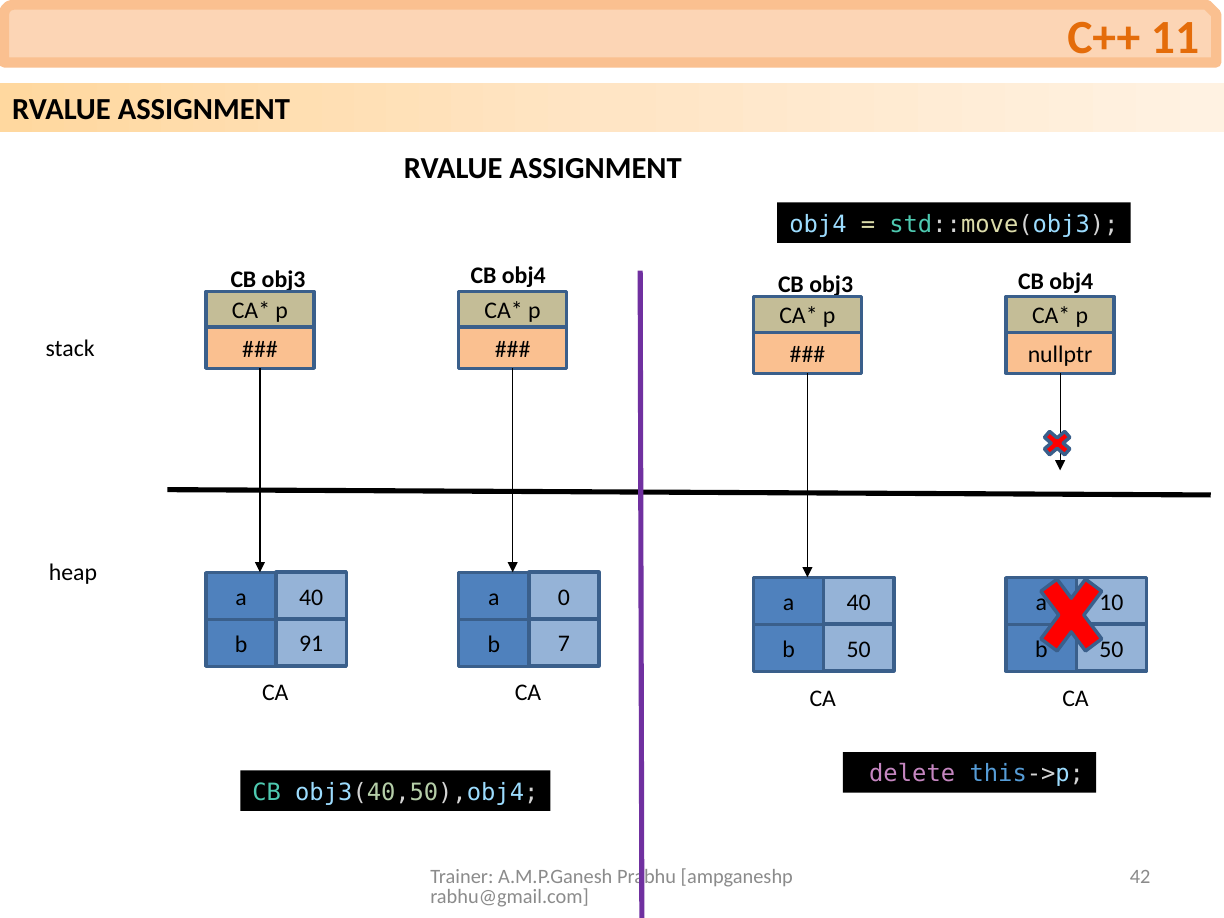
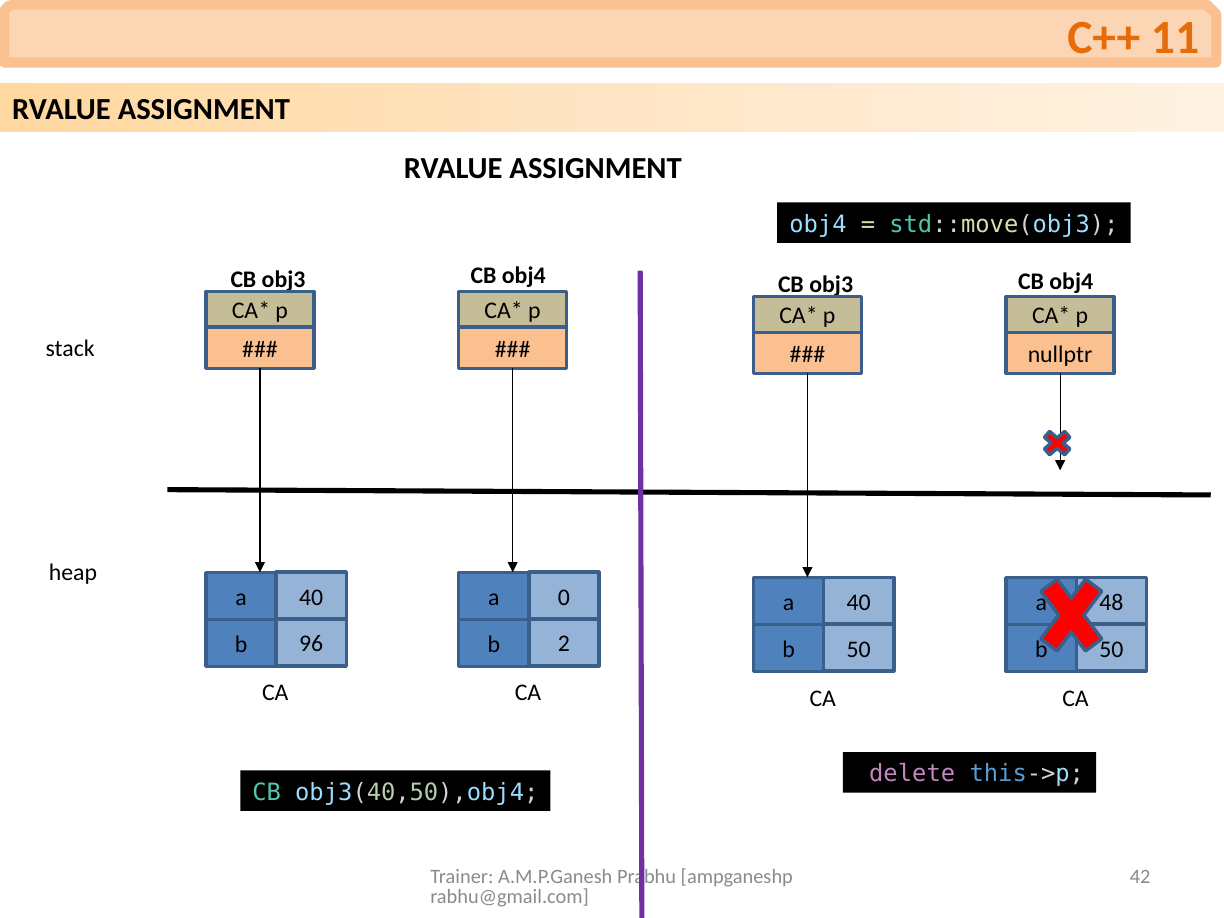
10: 10 -> 48
91: 91 -> 96
7: 7 -> 2
